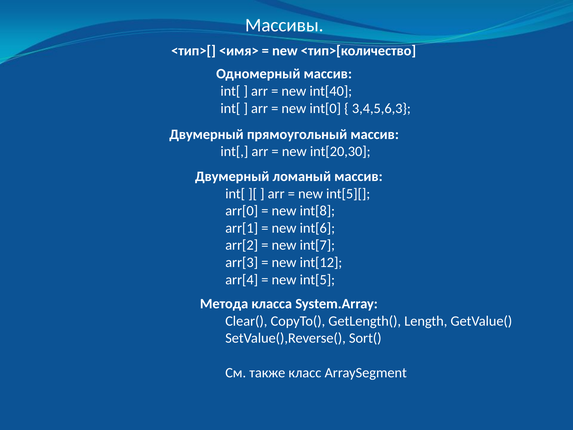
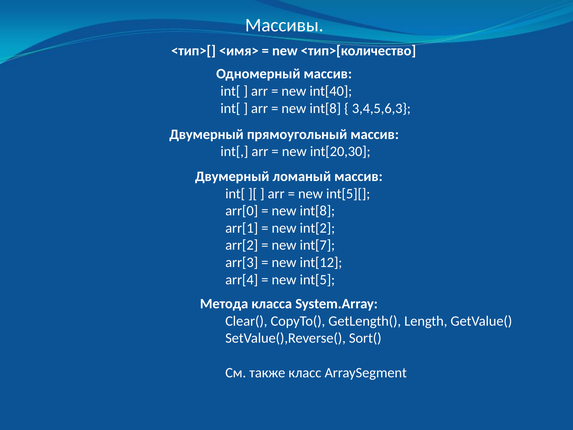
int[0 at (325, 108): int[0 -> int[8
int[6: int[6 -> int[2
